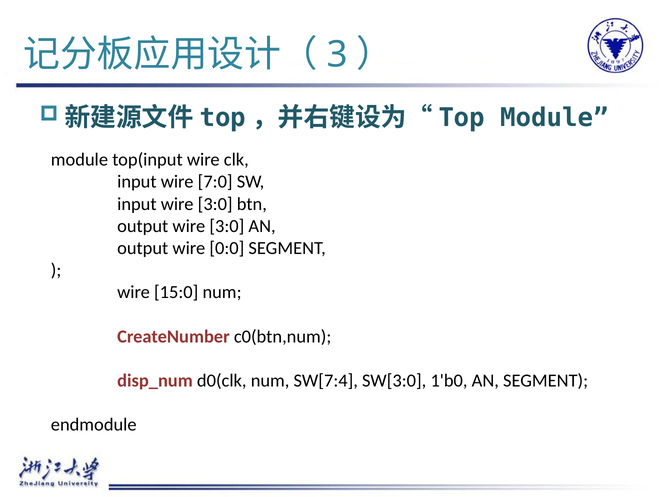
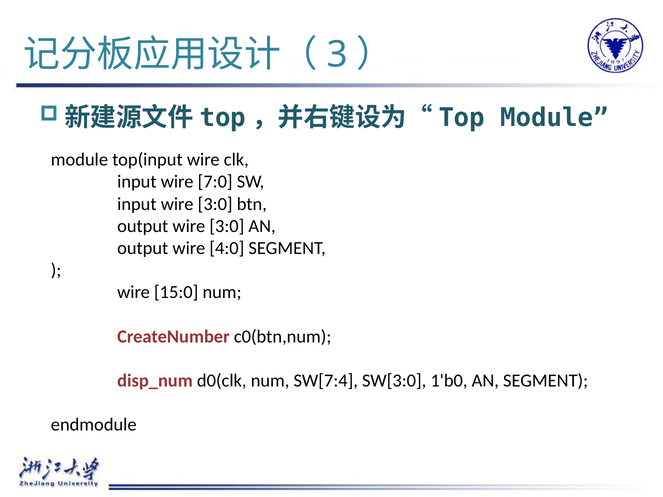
0:0: 0:0 -> 4:0
